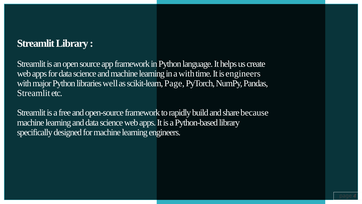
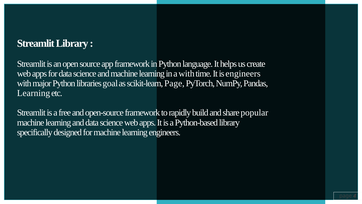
well: well -> goal
Streamlit at (34, 93): Streamlit -> Learning
because: because -> popular
